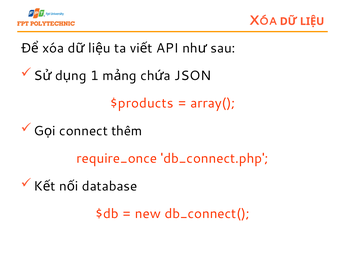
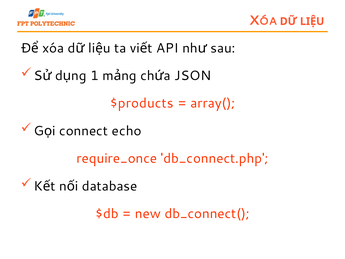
thêm: thêm -> echo
